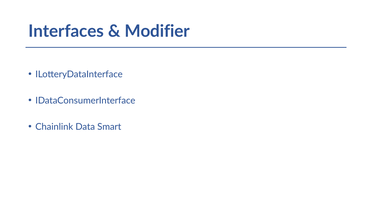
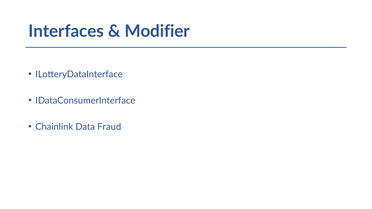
Smart: Smart -> Fraud
